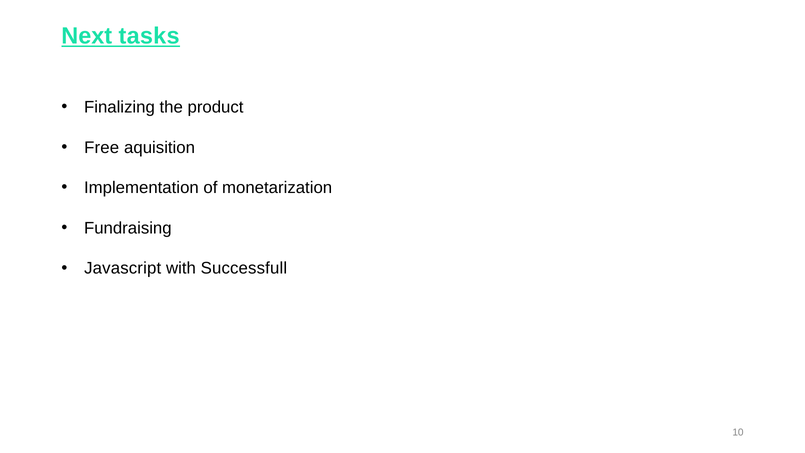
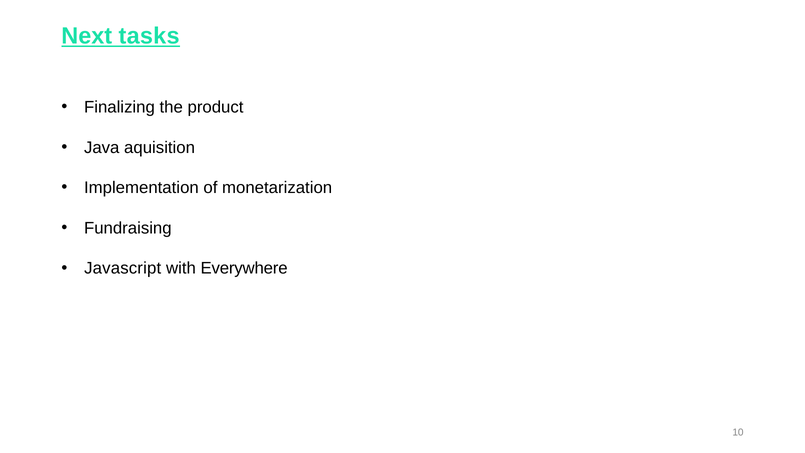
Free: Free -> Java
Successfull: Successfull -> Everywhere
